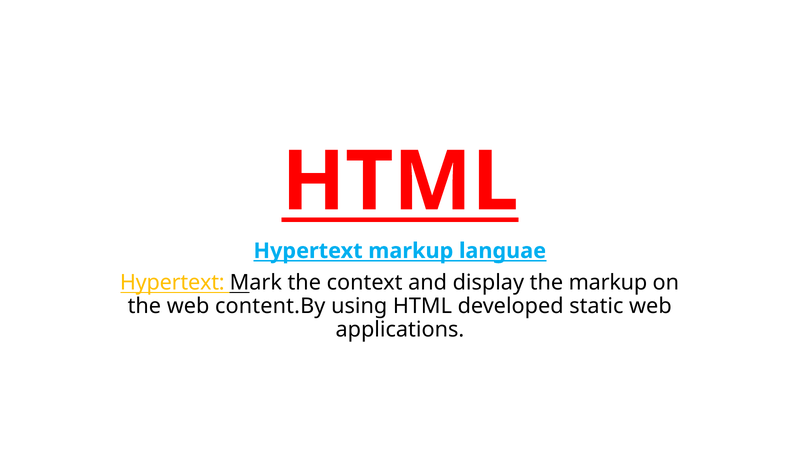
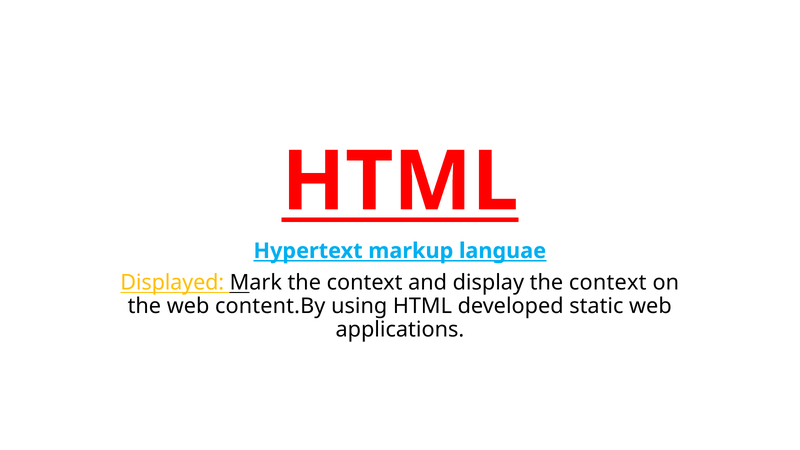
Hypertext at (172, 283): Hypertext -> Displayed
display the markup: markup -> context
